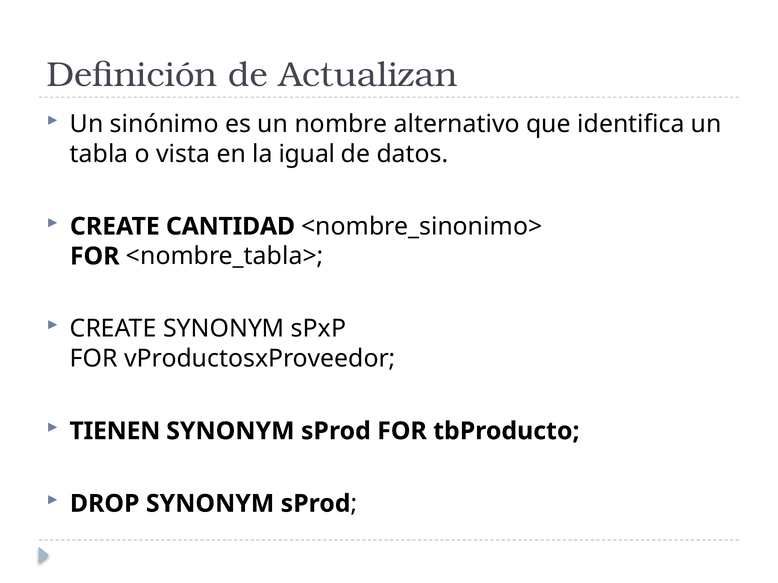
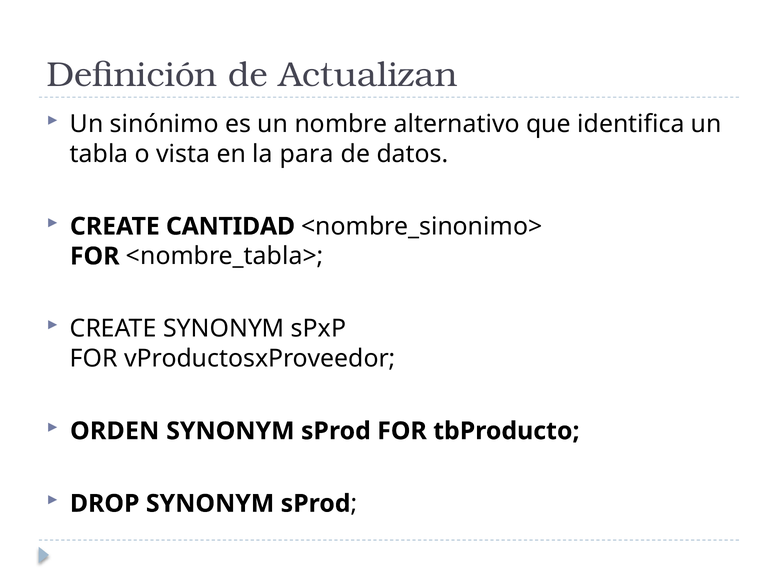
igual: igual -> para
TIENEN: TIENEN -> ORDEN
